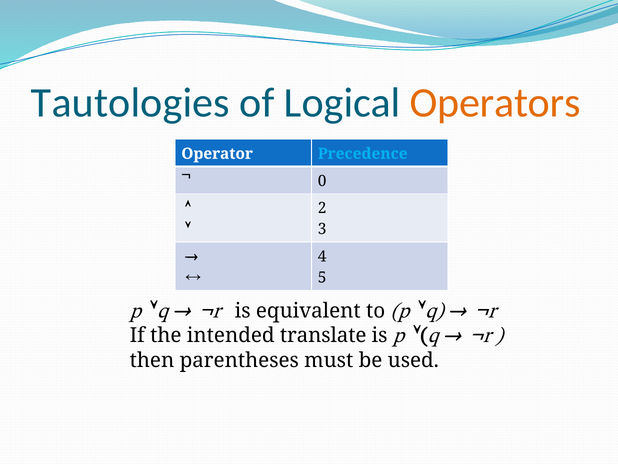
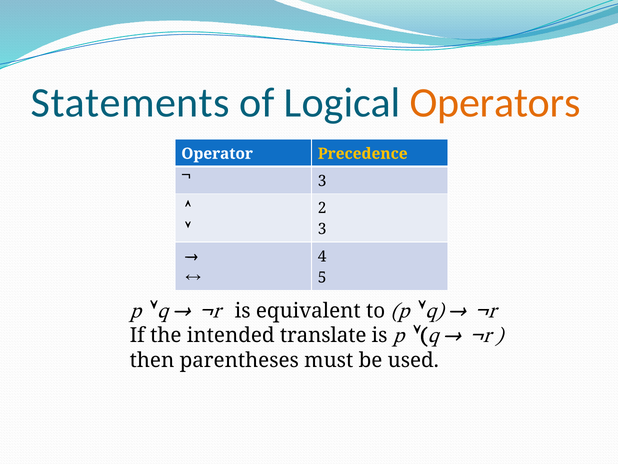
Tautologies: Tautologies -> Statements
Precedence colour: light blue -> yellow
0 at (322, 181): 0 -> 3
